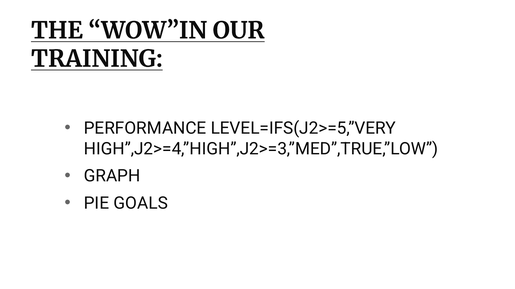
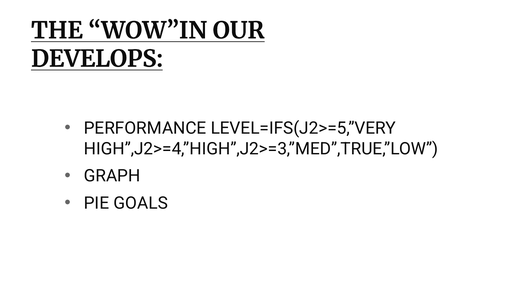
TRAINING: TRAINING -> DEVELOPS
